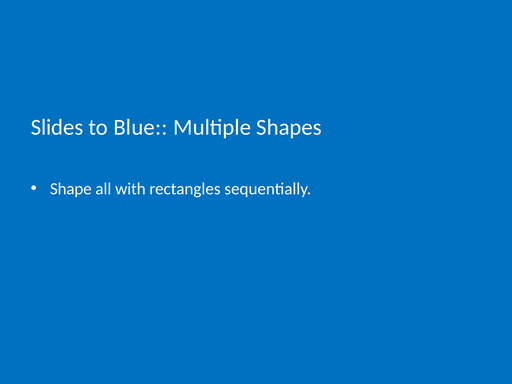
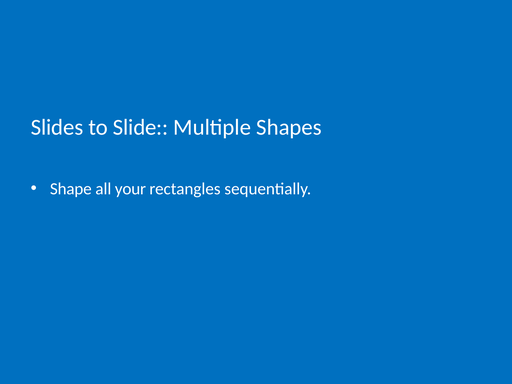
Blue: Blue -> Slide
with: with -> your
